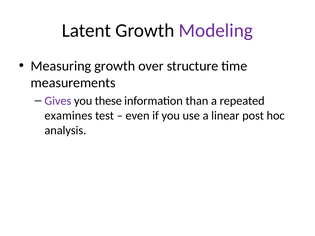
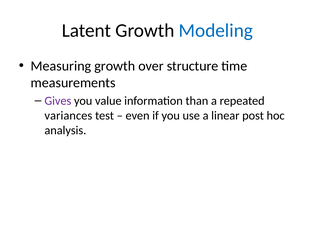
Modeling colour: purple -> blue
these: these -> value
examines: examines -> variances
